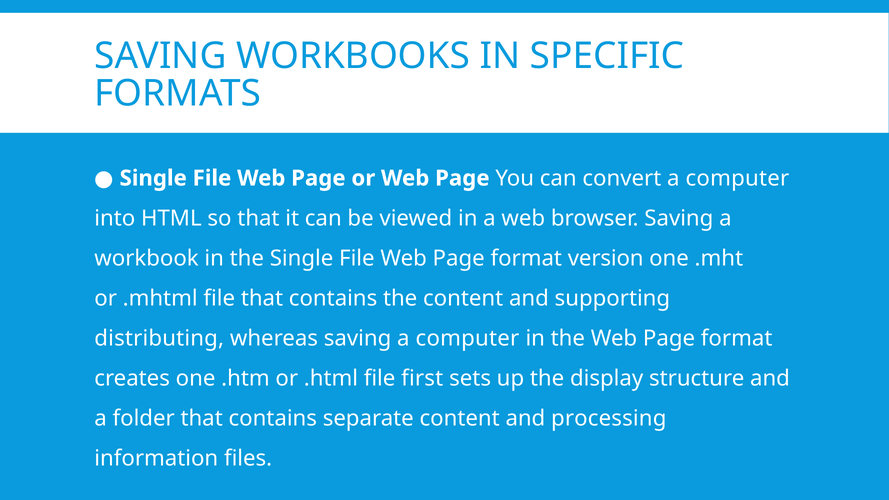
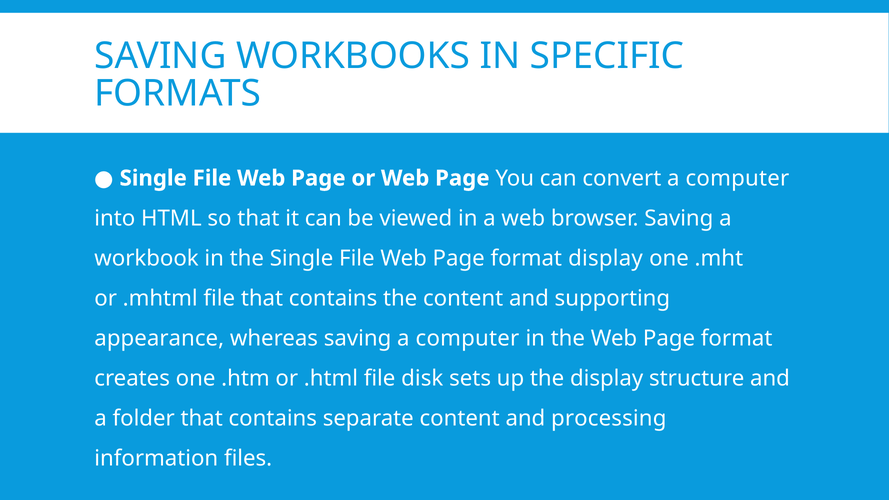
format version: version -> display
distributing: distributing -> appearance
first: first -> disk
